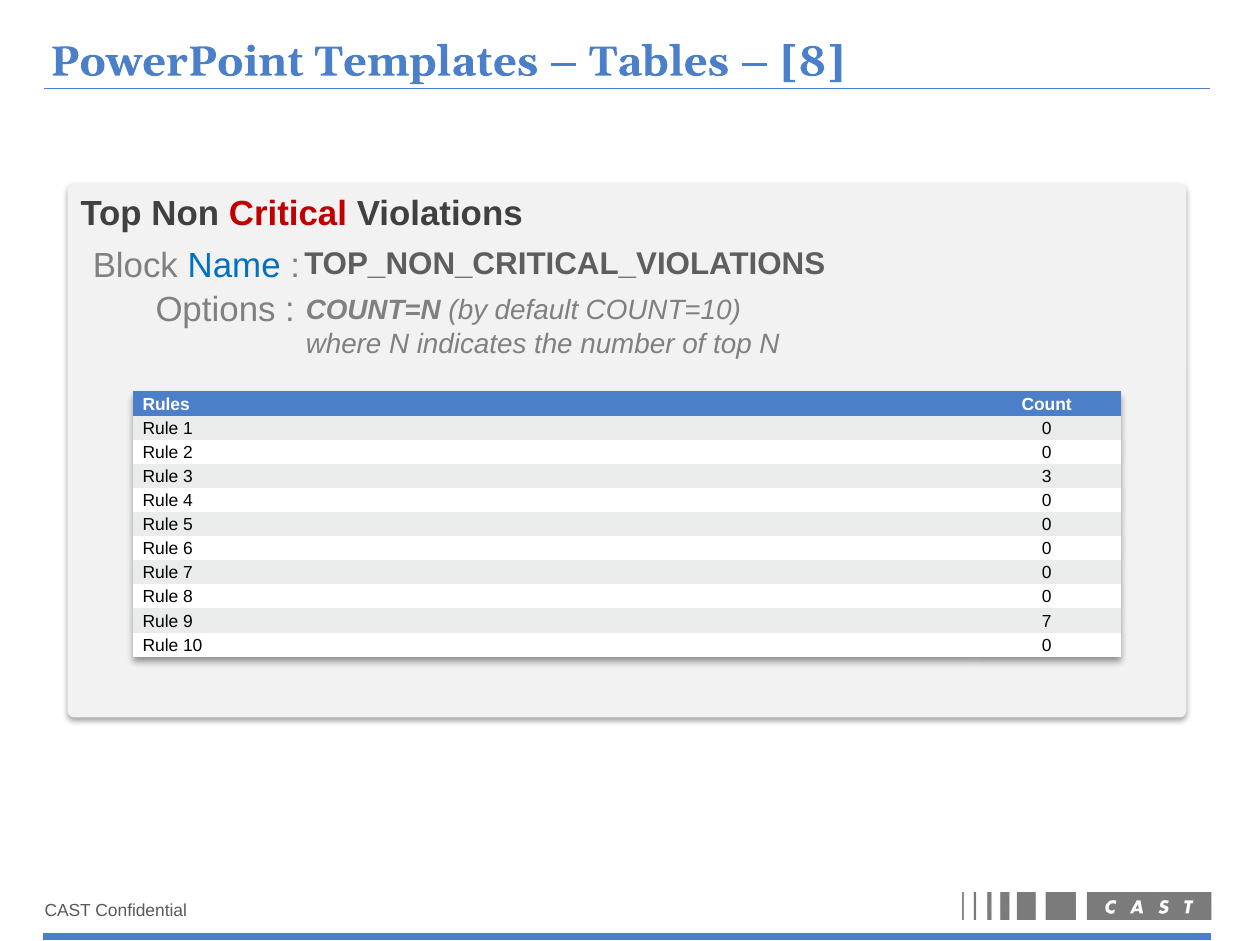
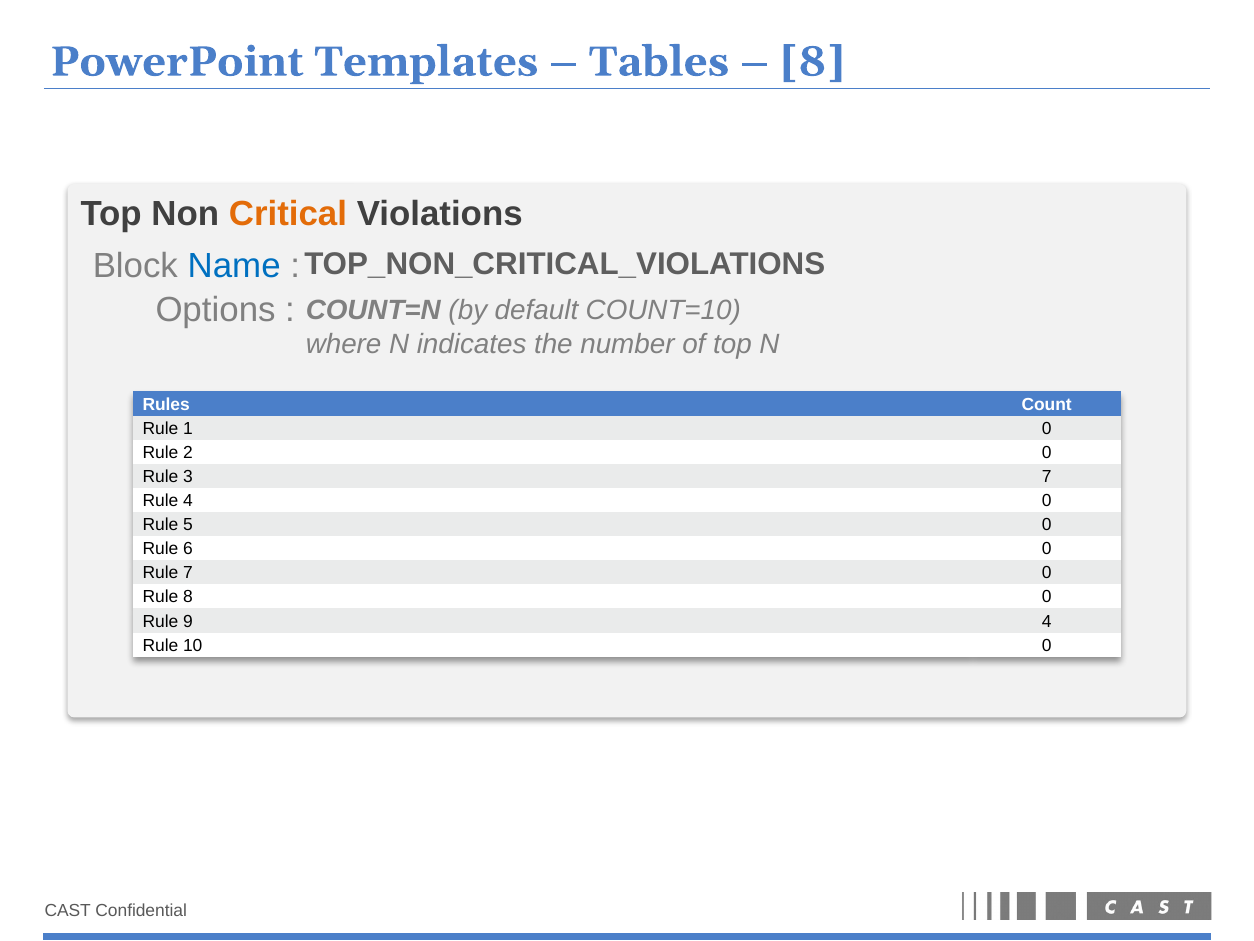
Critical colour: red -> orange
3 3: 3 -> 7
9 7: 7 -> 4
